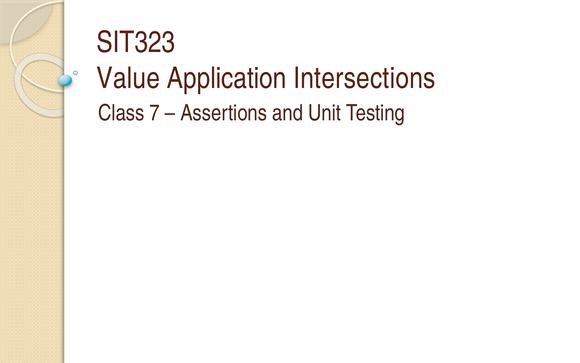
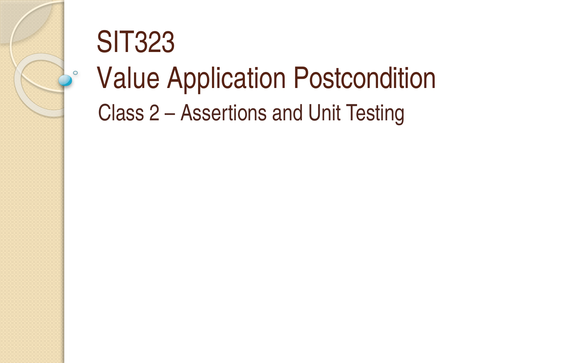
Intersections: Intersections -> Postcondition
7: 7 -> 2
